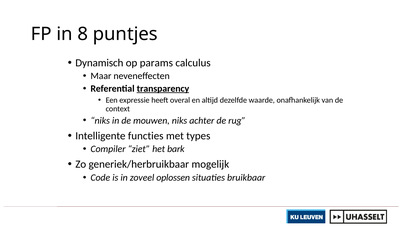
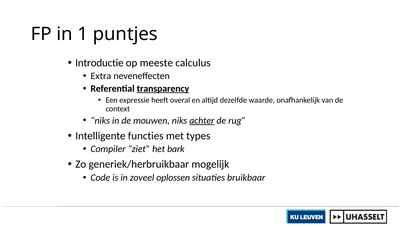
8: 8 -> 1
Dynamisch: Dynamisch -> Introductie
params: params -> meeste
Maar: Maar -> Extra
achter underline: none -> present
